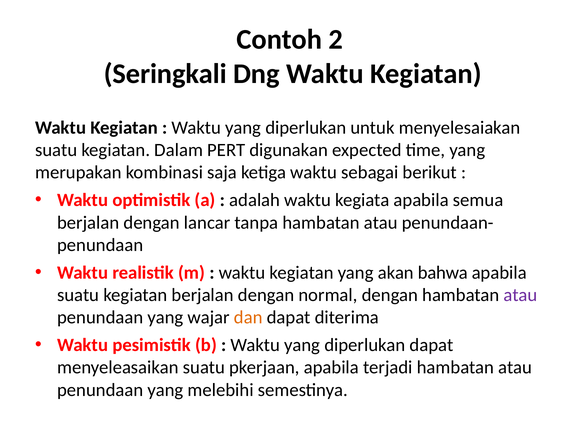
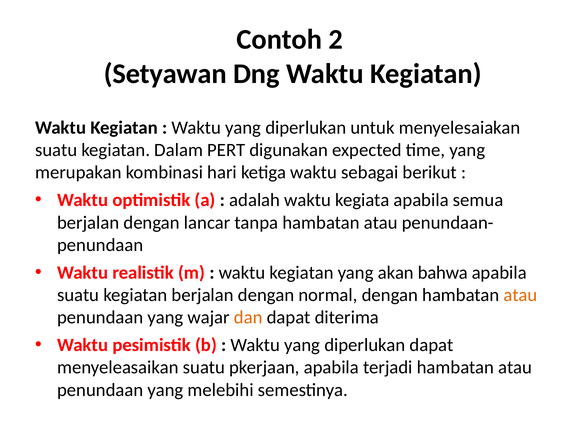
Seringkali: Seringkali -> Setyawan
saja: saja -> hari
atau at (520, 295) colour: purple -> orange
